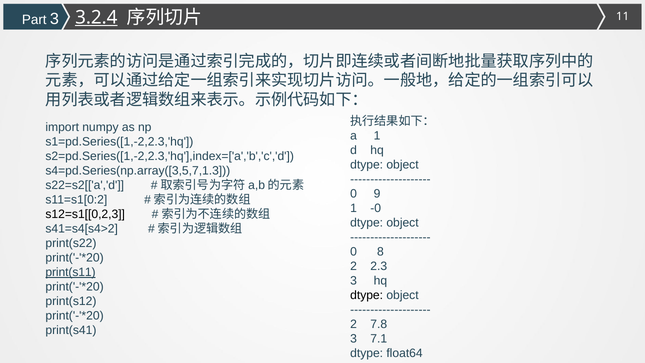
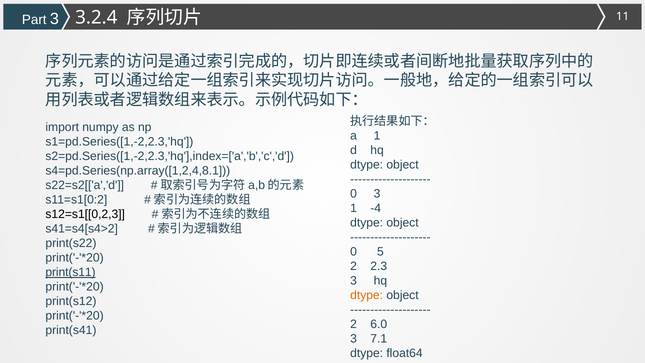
3.2.4 underline: present -> none
s4=pd.Series(np.array([3,5,7,1.3: s4=pd.Series(np.array([3,5,7,1.3 -> s4=pd.Series(np.array([1,2,4,8.1
0 9: 9 -> 3
-0: -0 -> -4
8: 8 -> 5
dtype at (367, 295) colour: black -> orange
7.8: 7.8 -> 6.0
